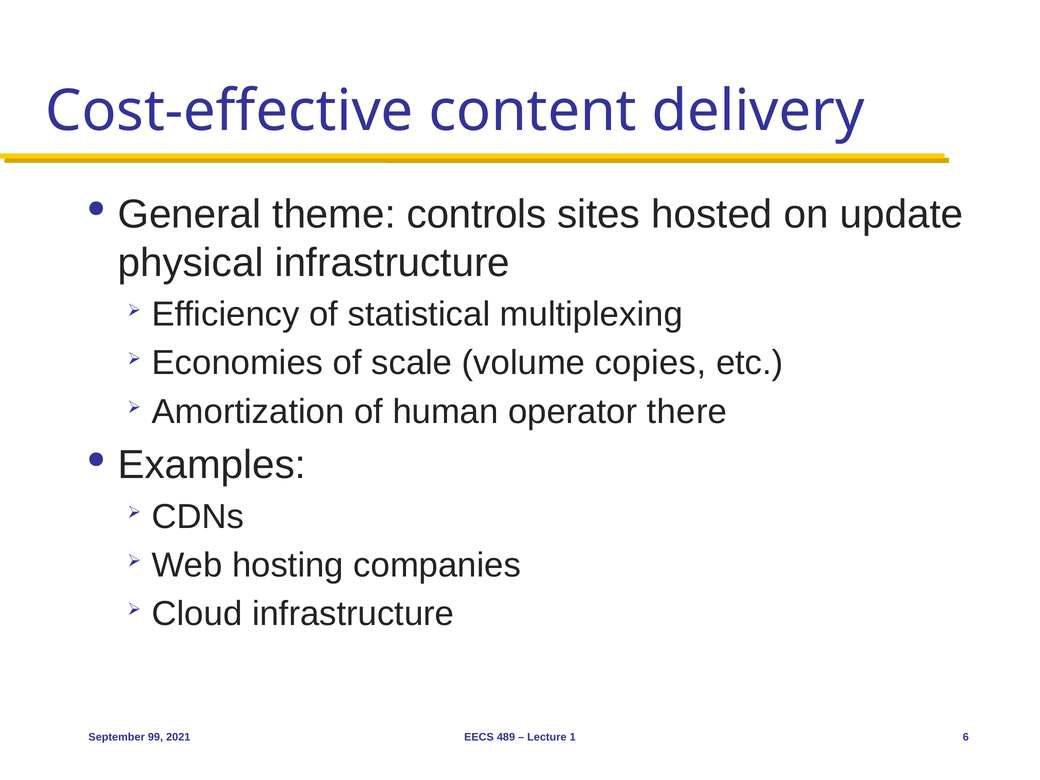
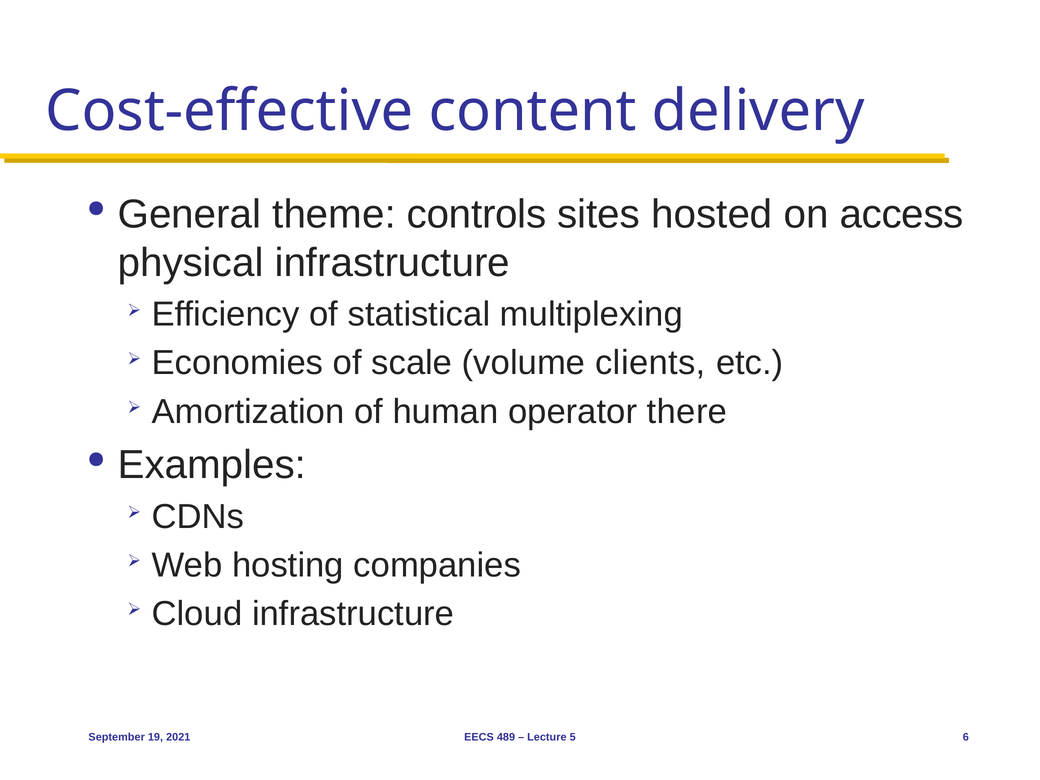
update: update -> access
copies: copies -> clients
99: 99 -> 19
1: 1 -> 5
